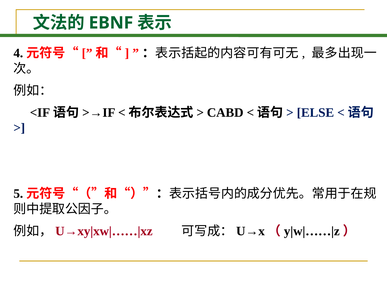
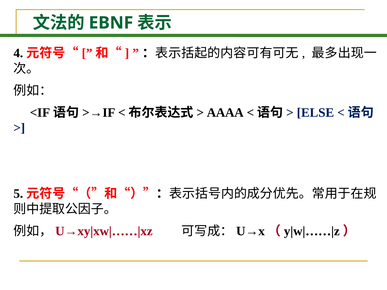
CABD: CABD -> AAAA
